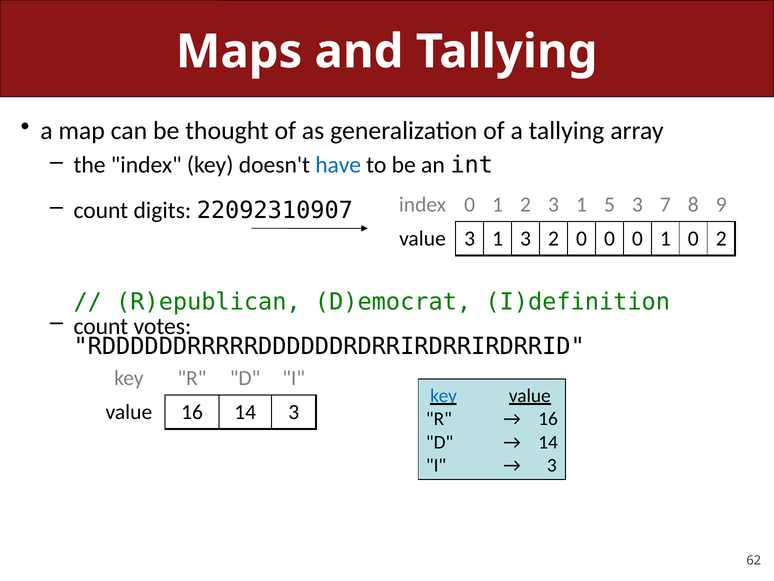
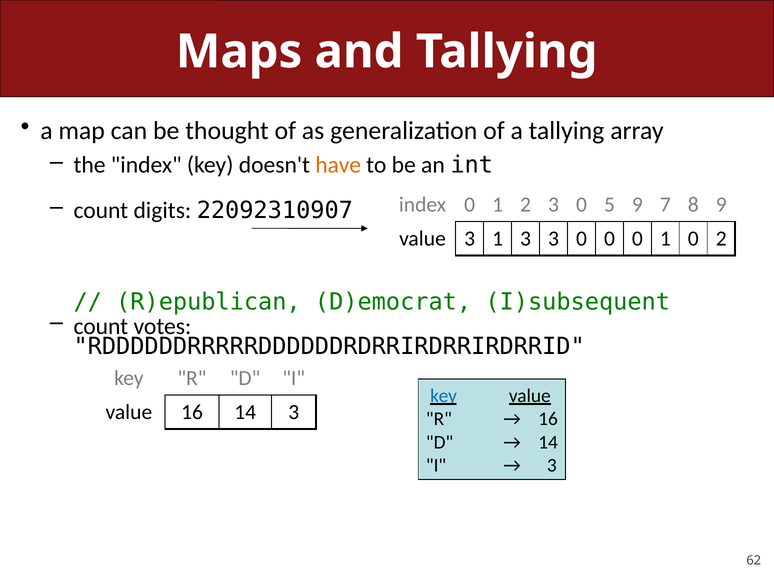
have colour: blue -> orange
2 3 1: 1 -> 0
5 3: 3 -> 9
3 2: 2 -> 3
I)definition: I)definition -> I)subsequent
